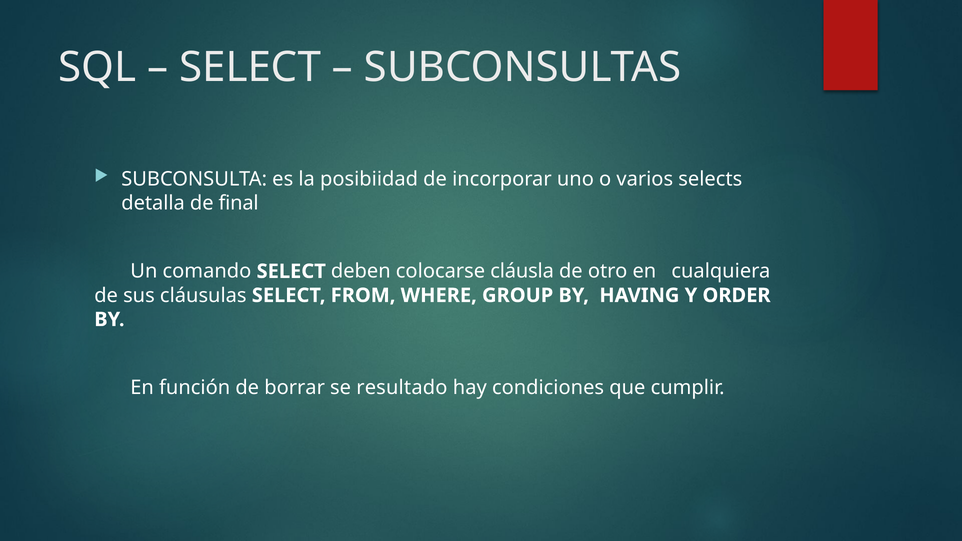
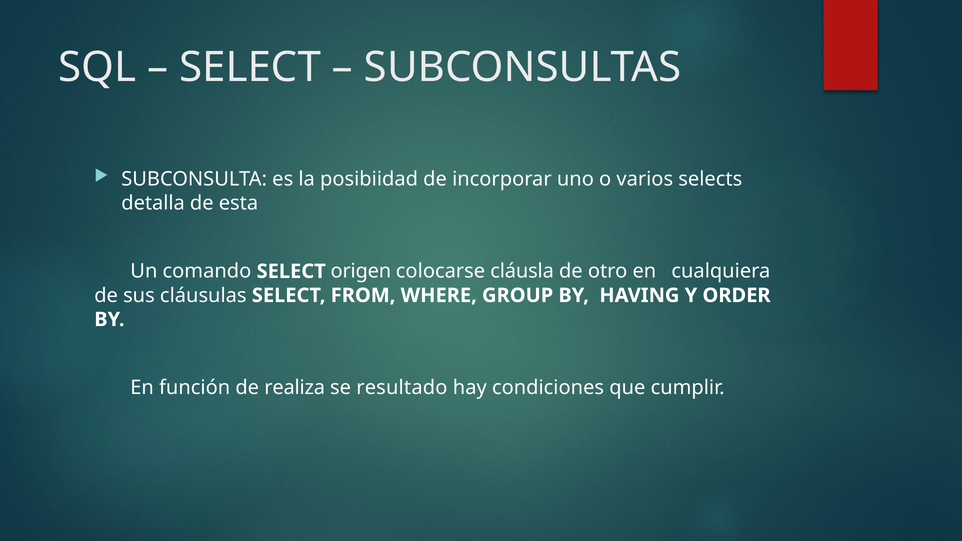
final: final -> esta
deben: deben -> origen
borrar: borrar -> realiza
